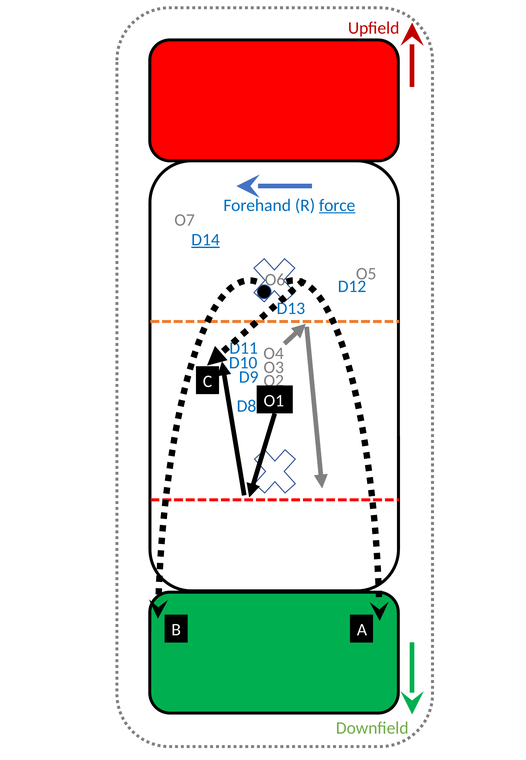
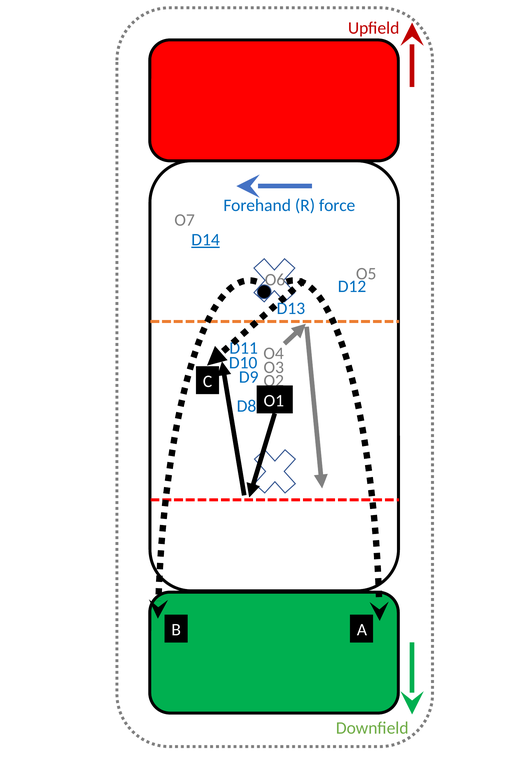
force underline: present -> none
